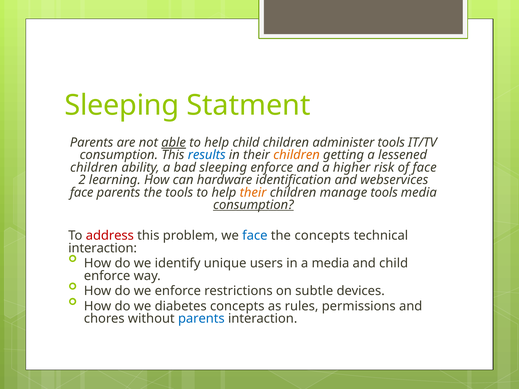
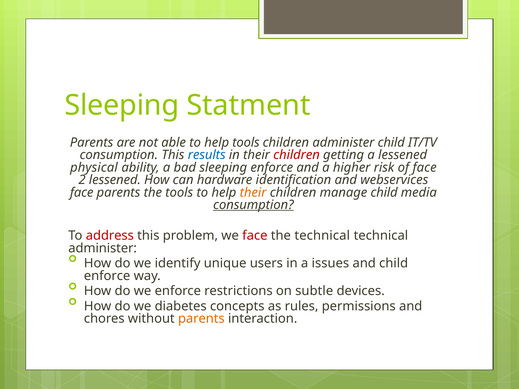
able underline: present -> none
help child: child -> tools
administer tools: tools -> child
children at (297, 155) colour: orange -> red
children at (94, 168): children -> physical
2 learning: learning -> lessened
manage tools: tools -> child
face at (255, 236) colour: blue -> red
the concepts: concepts -> technical
interaction at (103, 248): interaction -> administer
a media: media -> issues
parents at (201, 319) colour: blue -> orange
